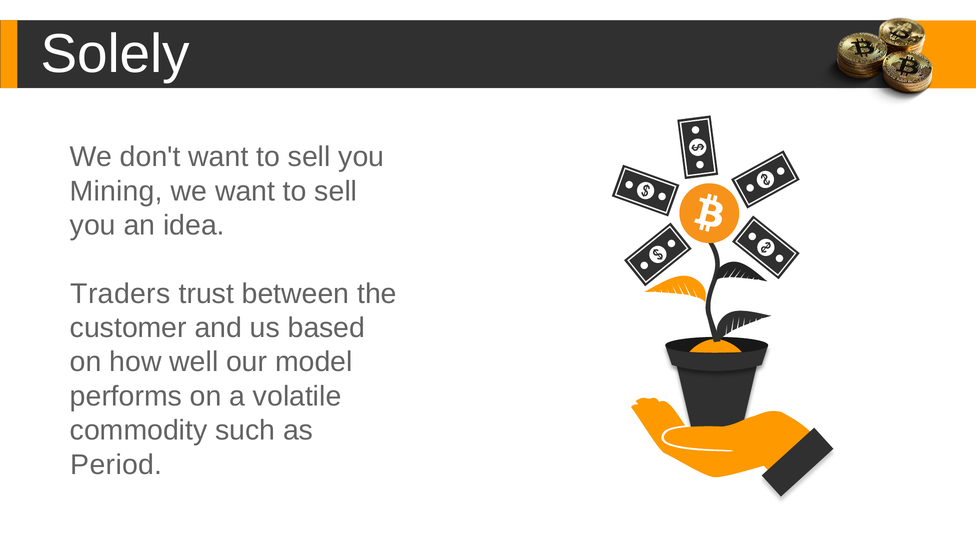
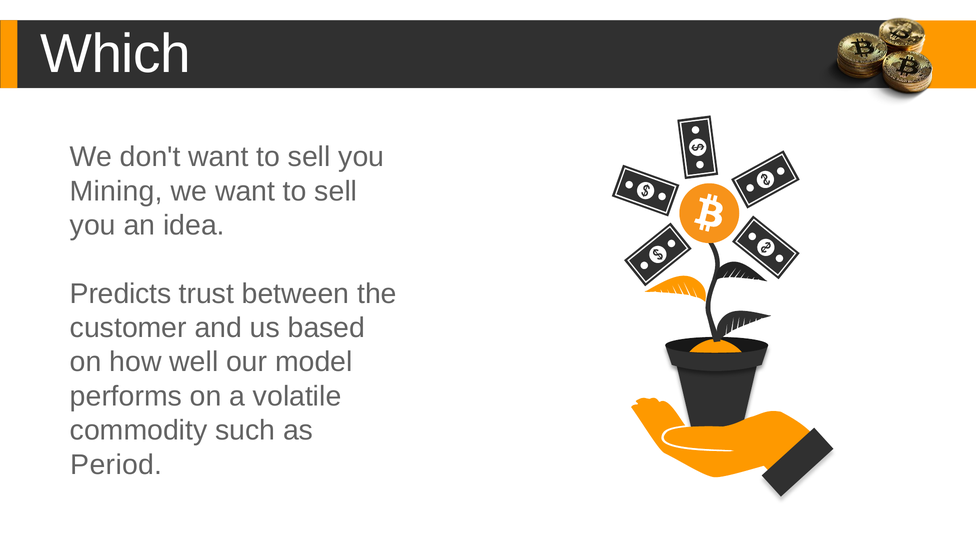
Solely: Solely -> Which
Traders: Traders -> Predicts
